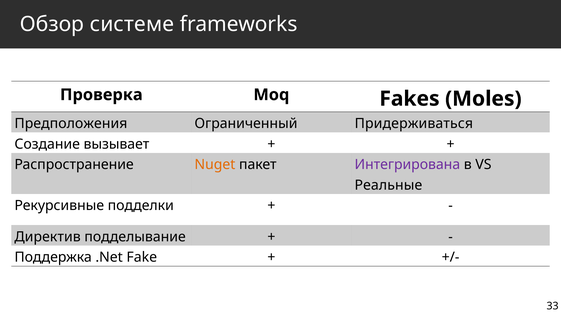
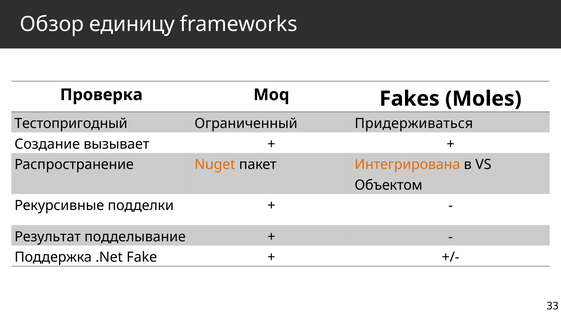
системе: системе -> единицу
Предположения: Предположения -> Тестопригодный
Интегрирована colour: purple -> orange
Реальные: Реальные -> Объектом
Директив: Директив -> Результат
